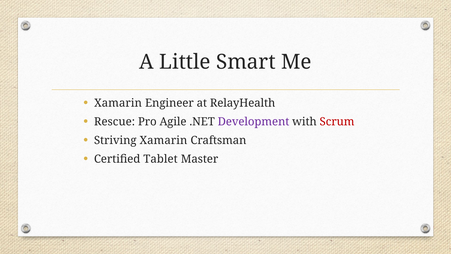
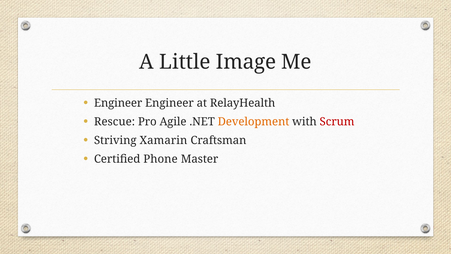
Smart: Smart -> Image
Xamarin at (118, 103): Xamarin -> Engineer
Development colour: purple -> orange
Tablet: Tablet -> Phone
